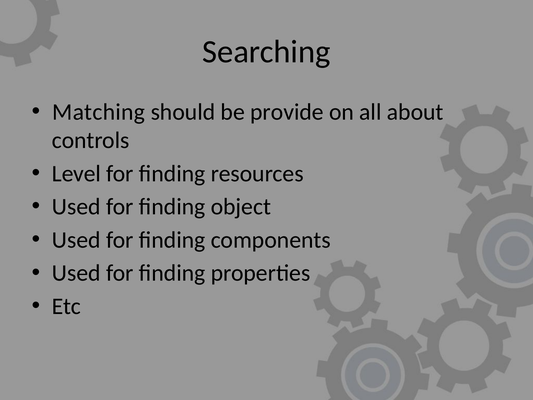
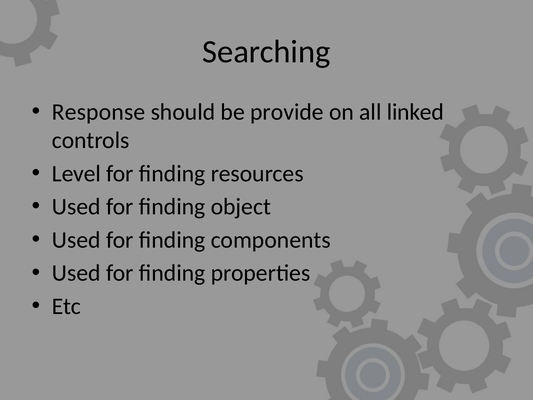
Matching: Matching -> Response
about: about -> linked
